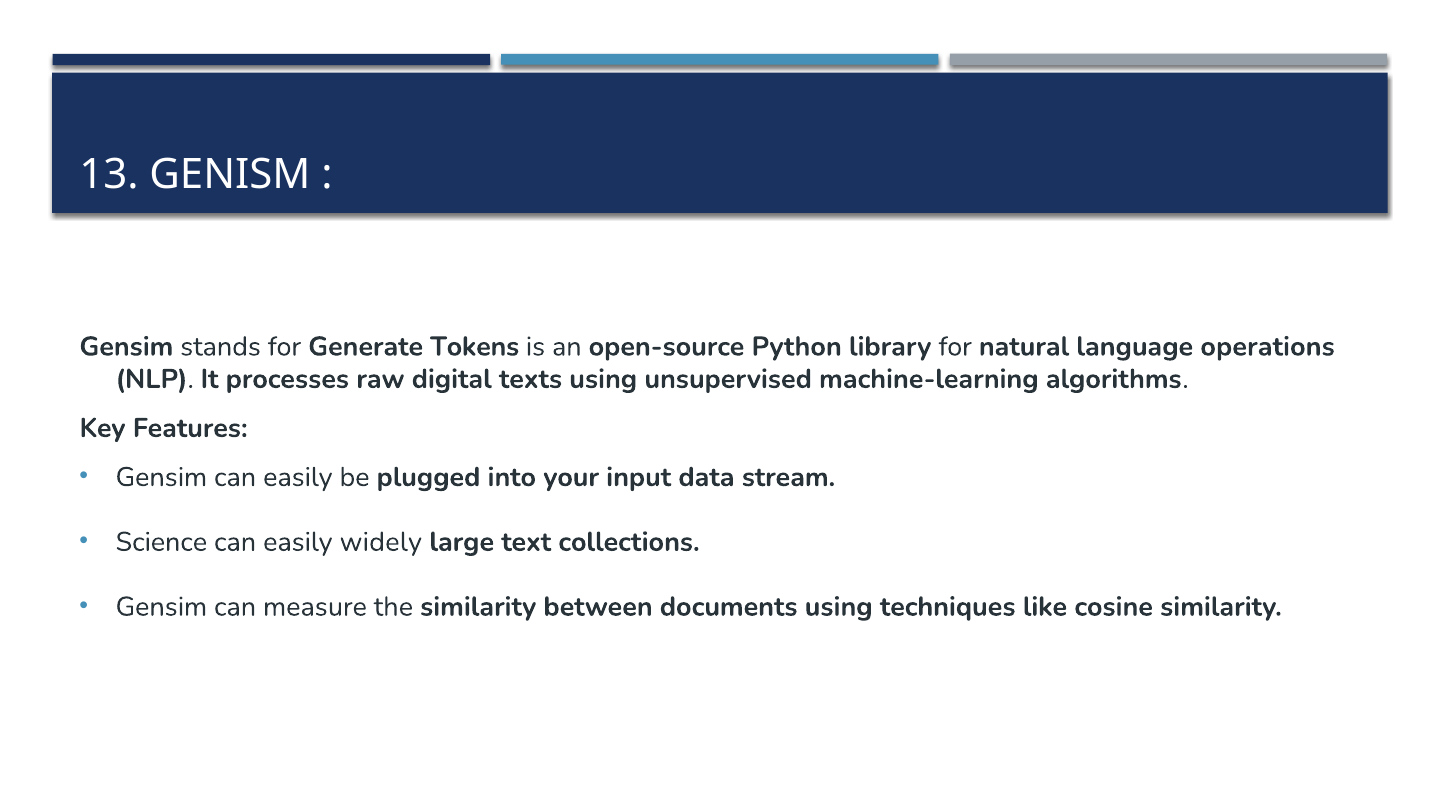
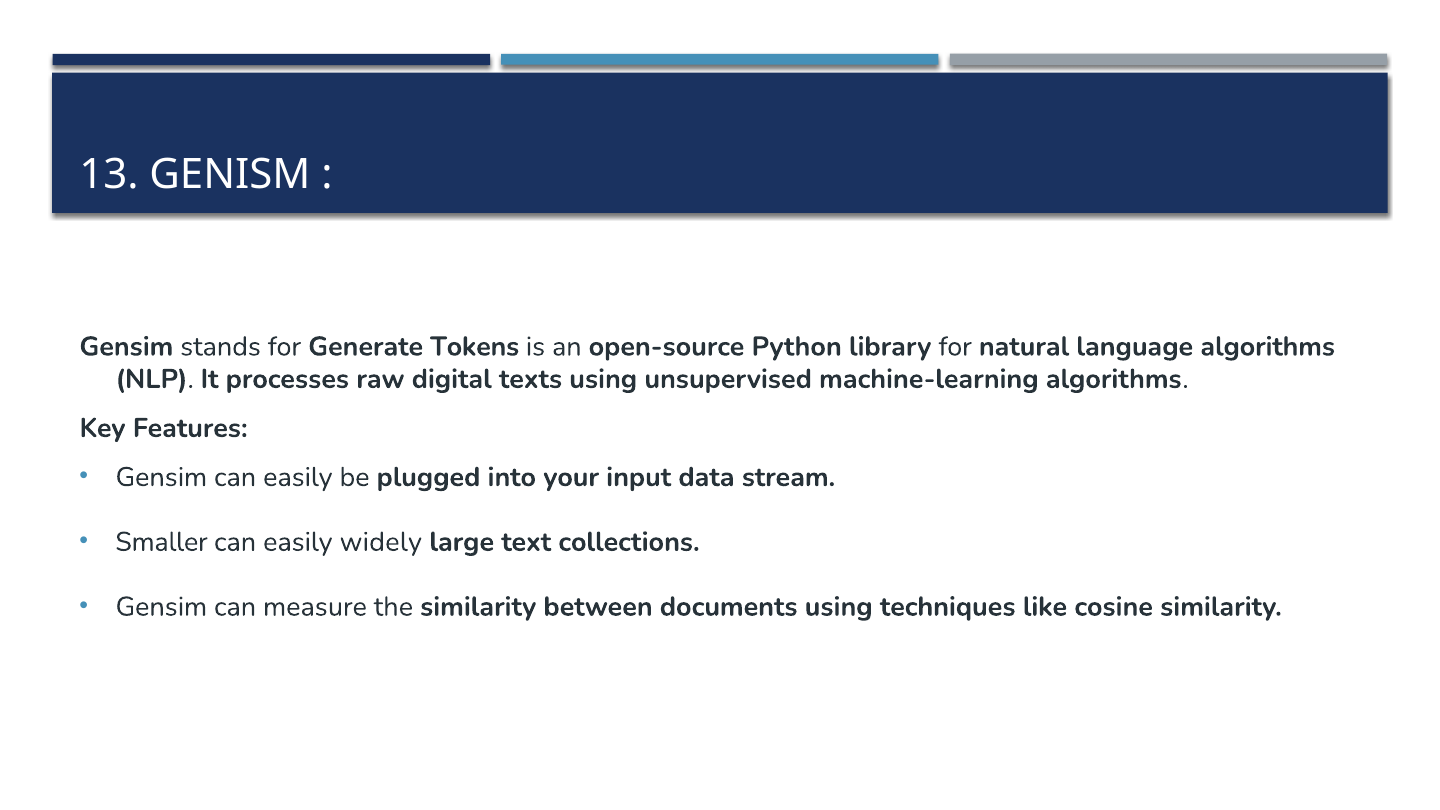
language operations: operations -> algorithms
Science: Science -> Smaller
